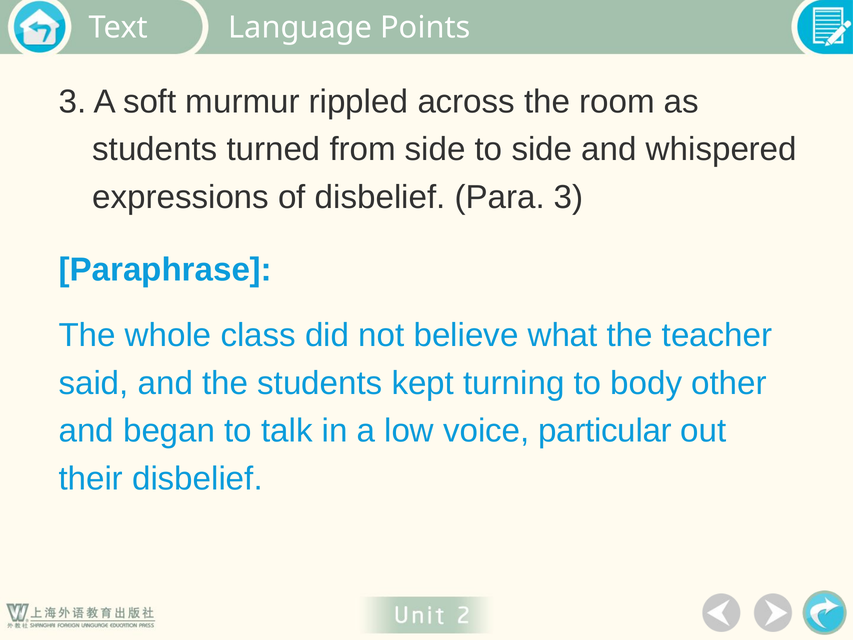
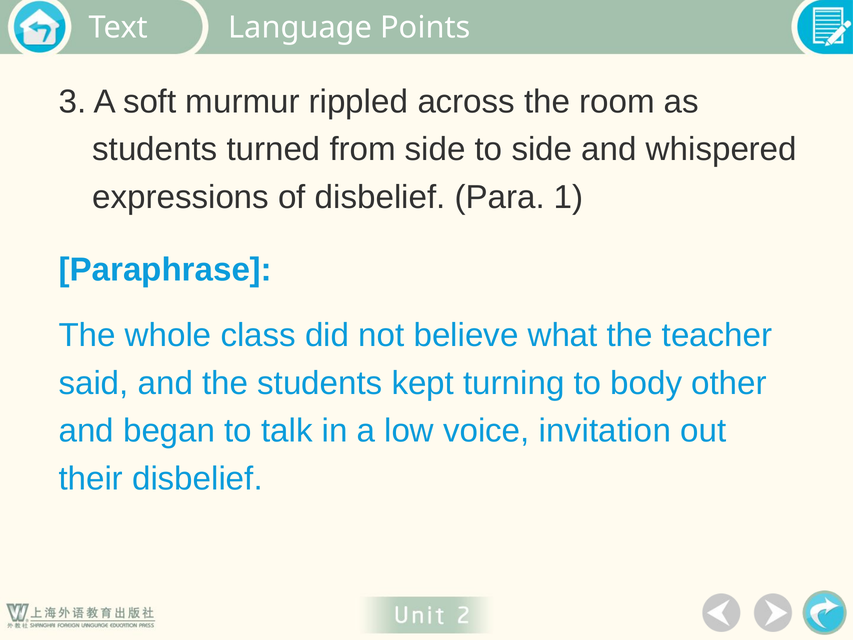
Para 3: 3 -> 1
particular: particular -> invitation
